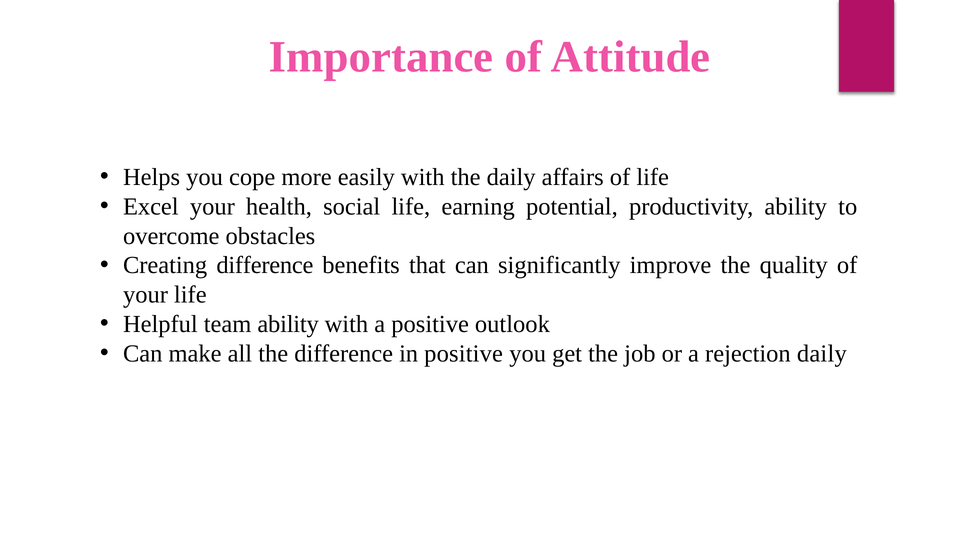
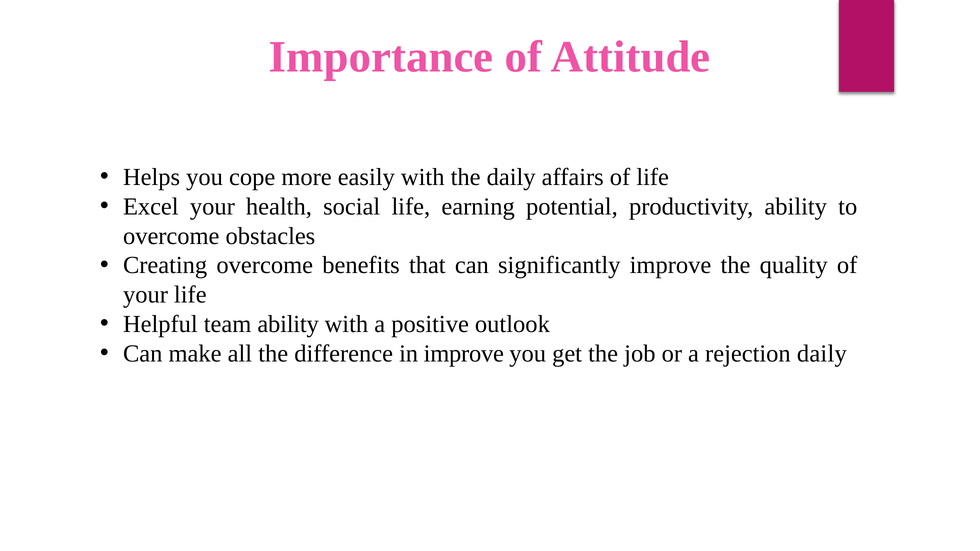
Creating difference: difference -> overcome
in positive: positive -> improve
